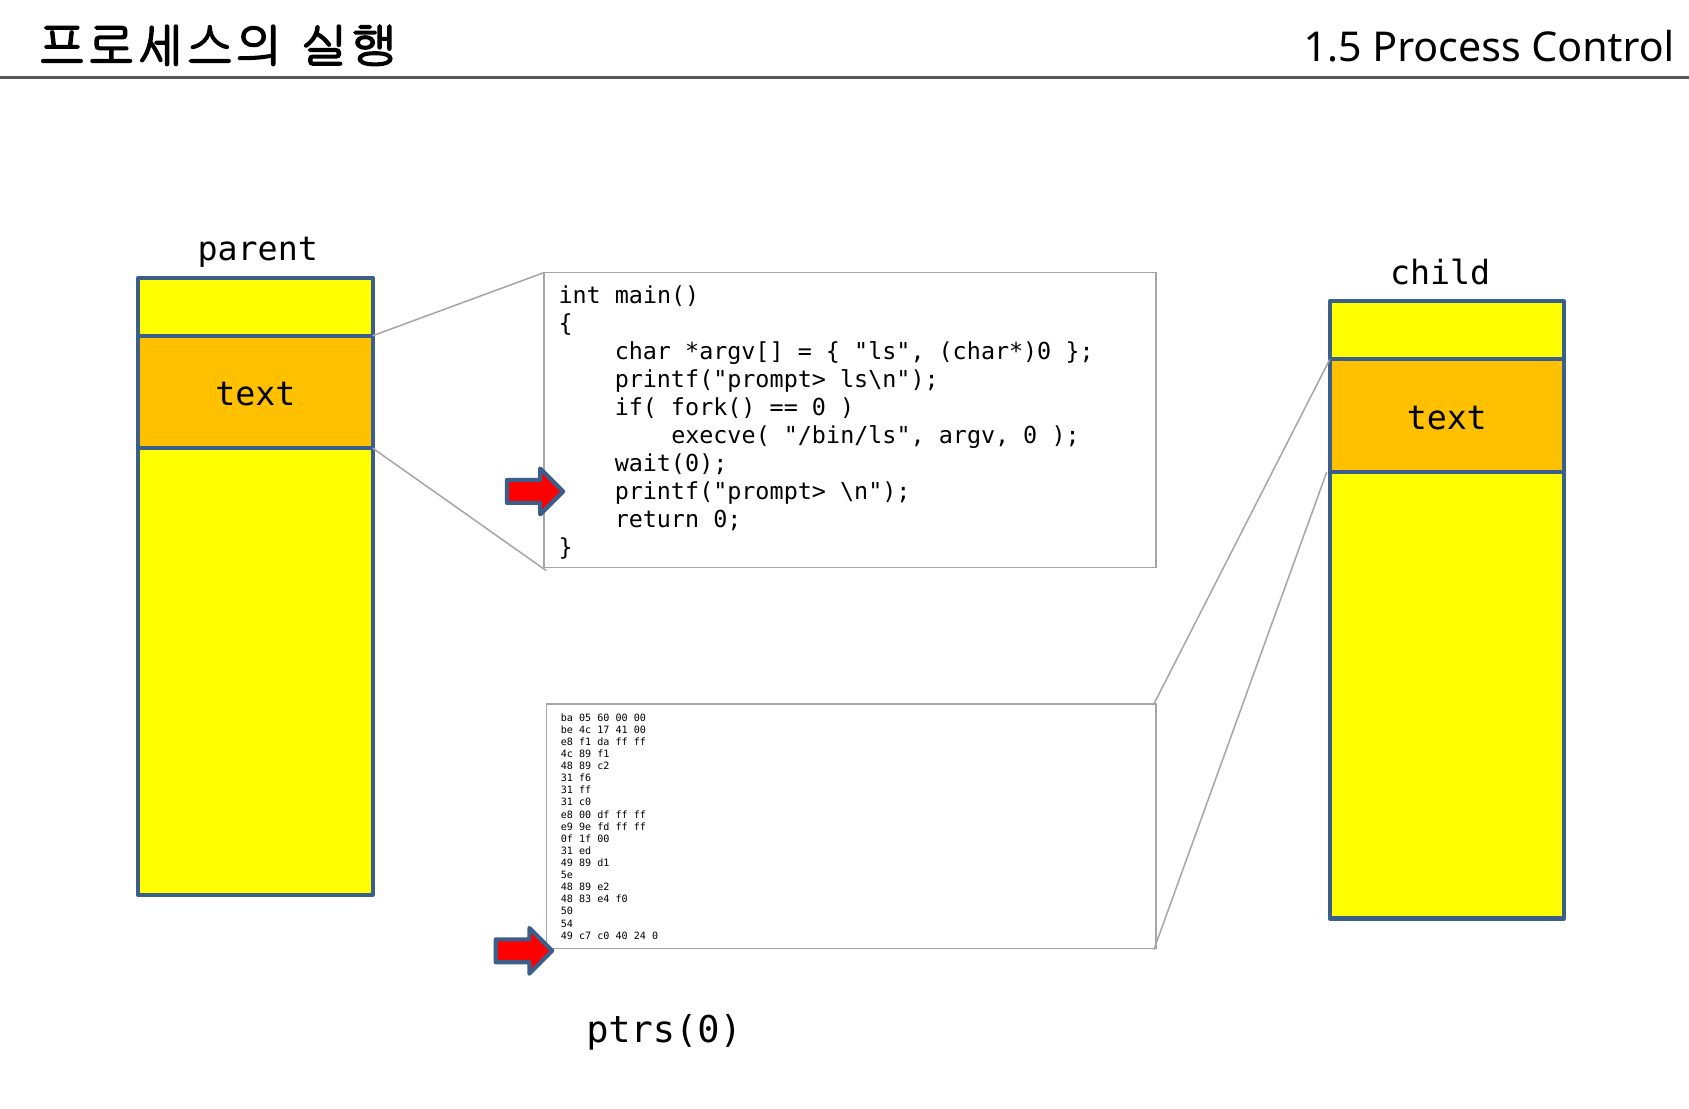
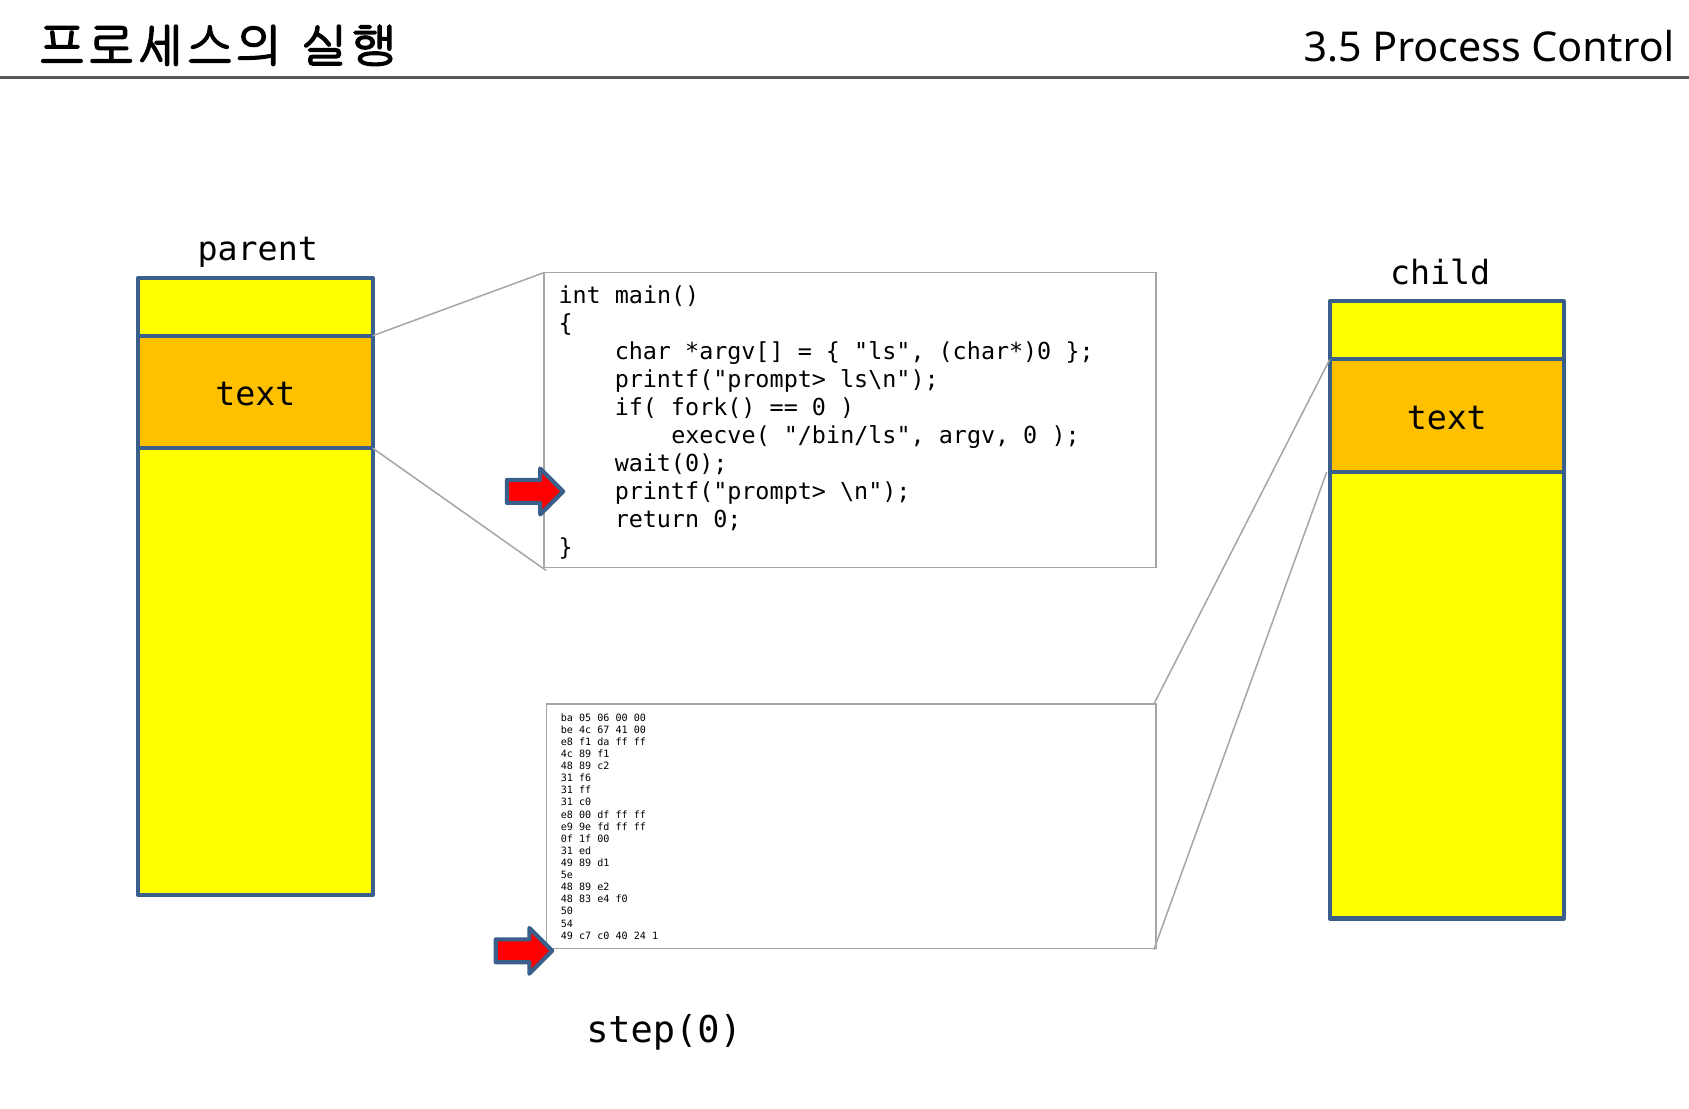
1.5: 1.5 -> 3.5
60: 60 -> 06
17: 17 -> 67
24 0: 0 -> 1
ptrs(0: ptrs(0 -> step(0
